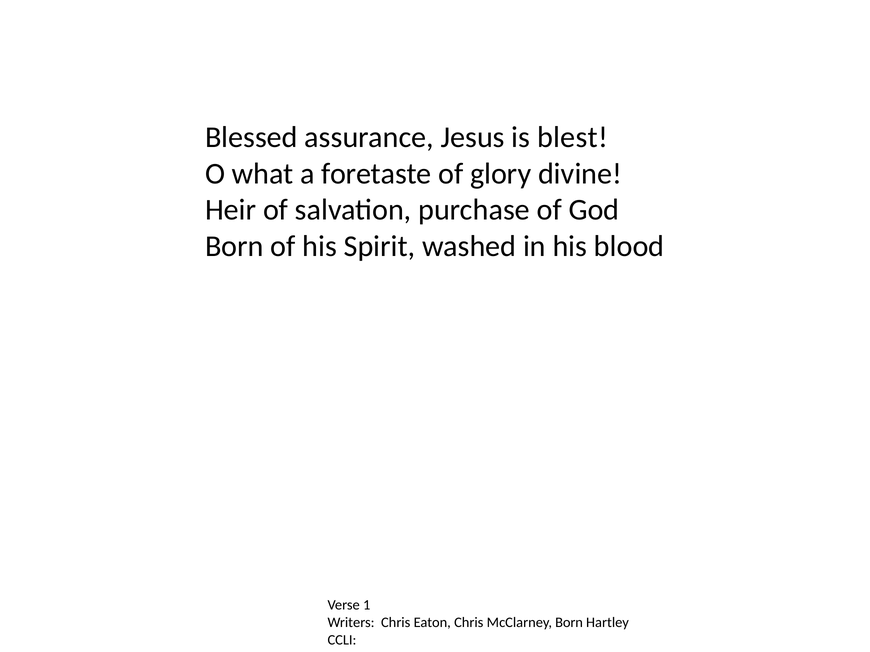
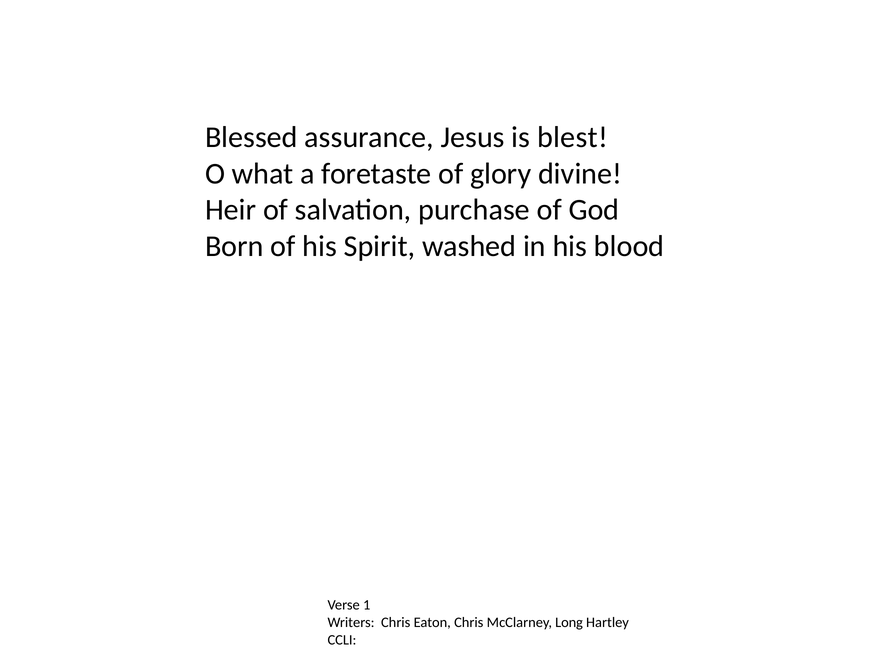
McClarney Born: Born -> Long
